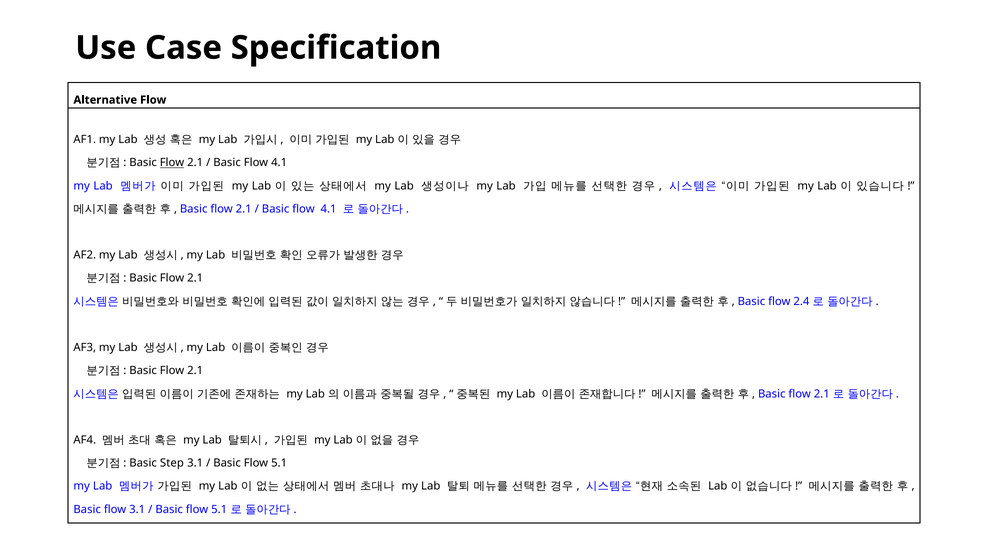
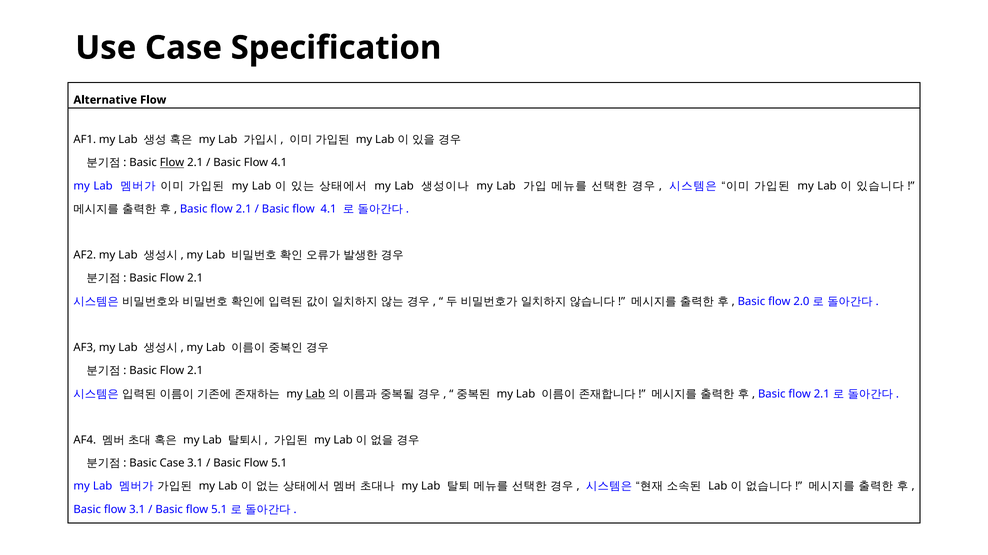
2.4: 2.4 -> 2.0
Lab at (315, 394) underline: none -> present
Basic Step: Step -> Case
